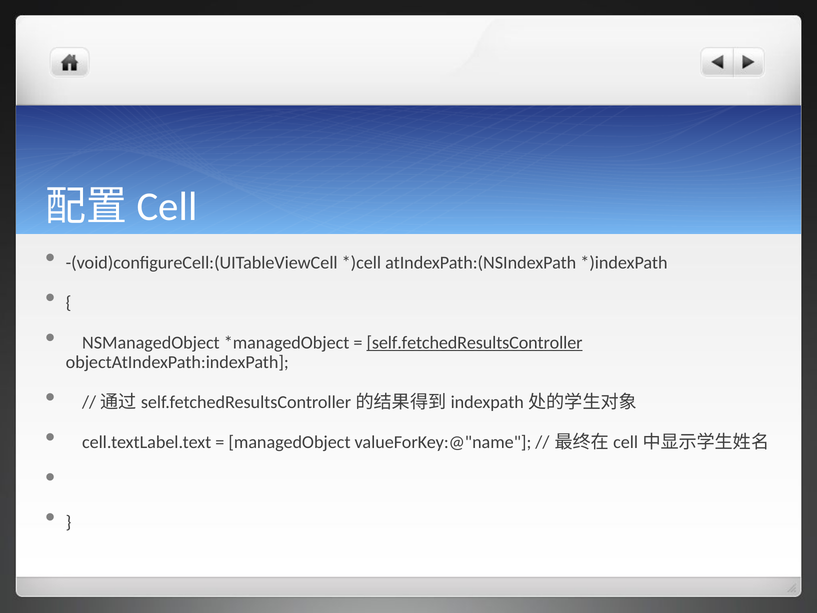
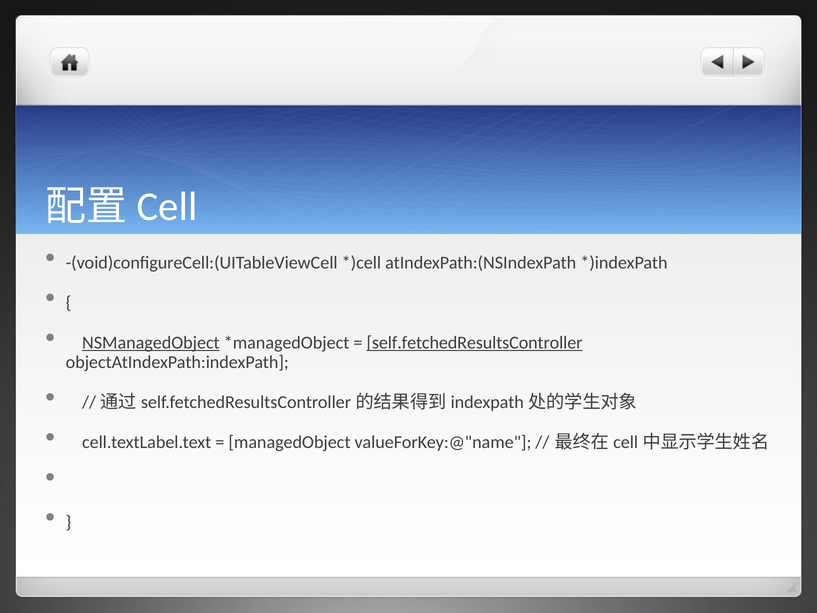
NSManagedObject underline: none -> present
